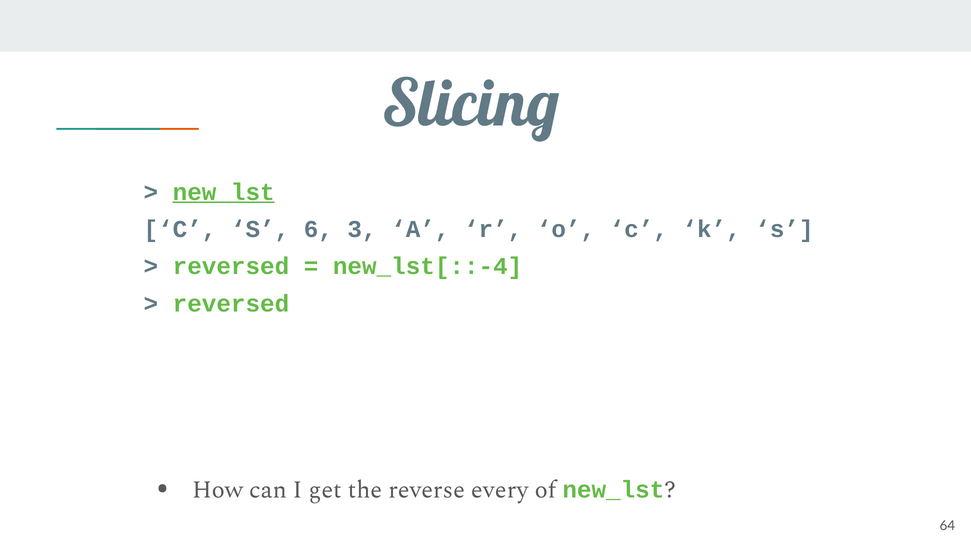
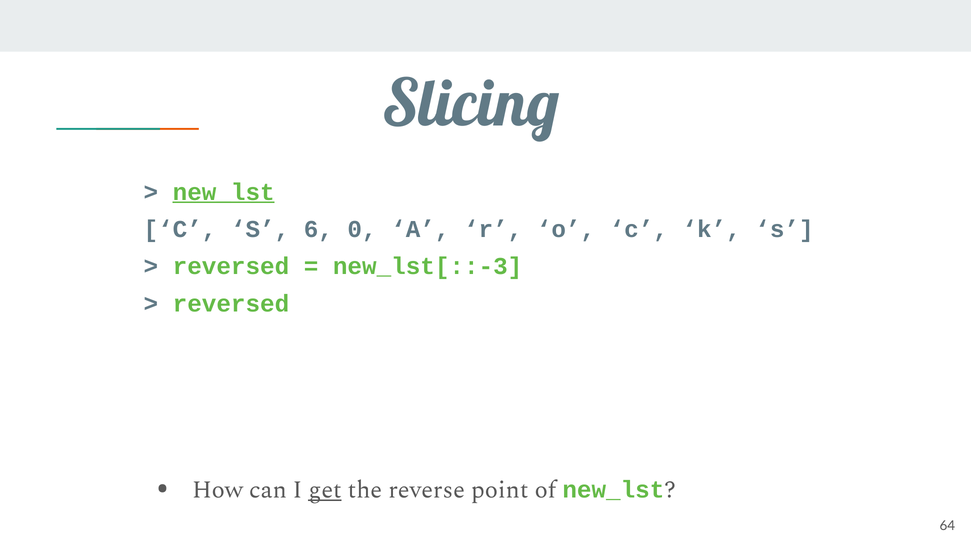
3: 3 -> 0
new_lst[::-4: new_lst[::-4 -> new_lst[::-3
get underline: none -> present
every: every -> point
